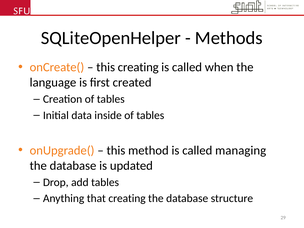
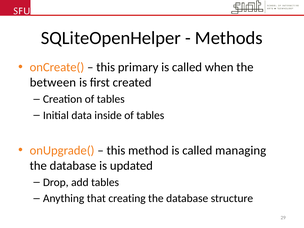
this creating: creating -> primary
language: language -> between
